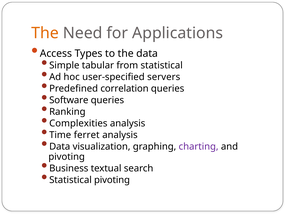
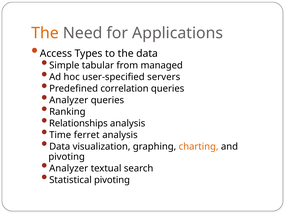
from statistical: statistical -> managed
Software at (69, 100): Software -> Analyzer
Complexities: Complexities -> Relationships
charting colour: purple -> orange
Business at (69, 168): Business -> Analyzer
